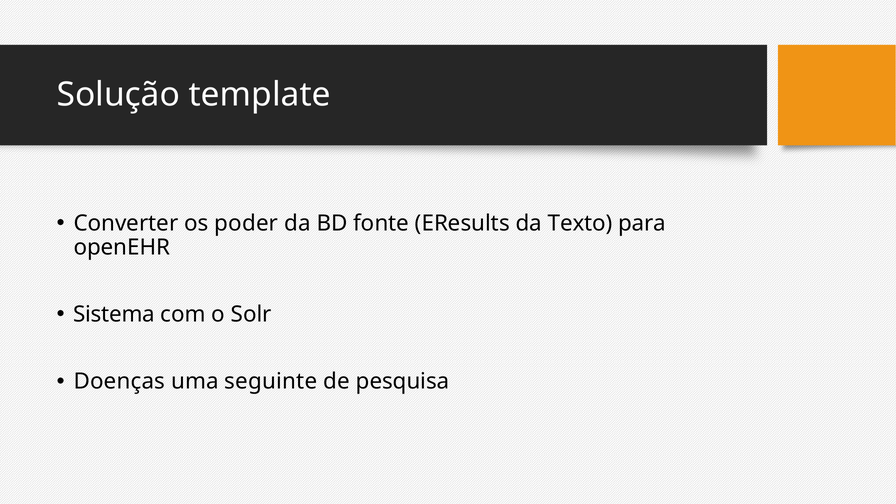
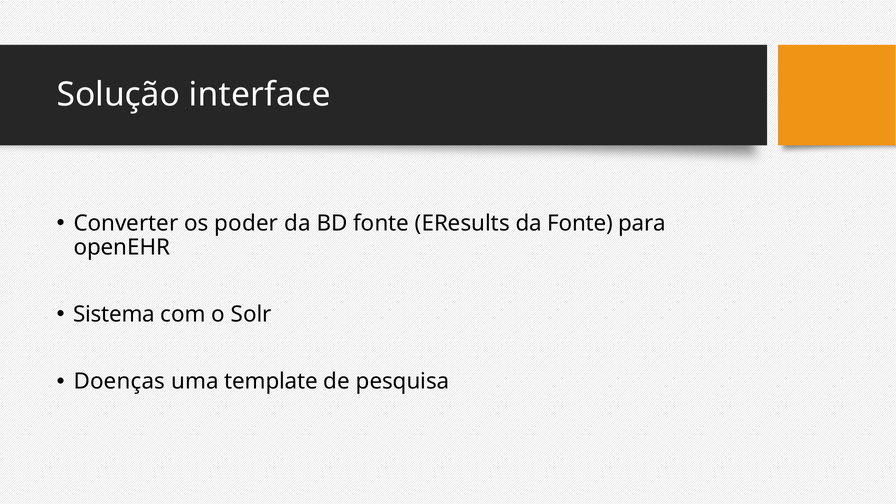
template: template -> interface
da Texto: Texto -> Fonte
seguinte: seguinte -> template
